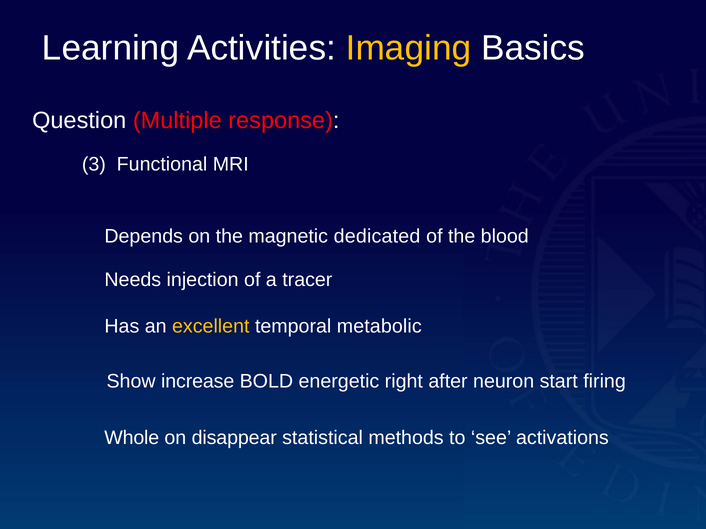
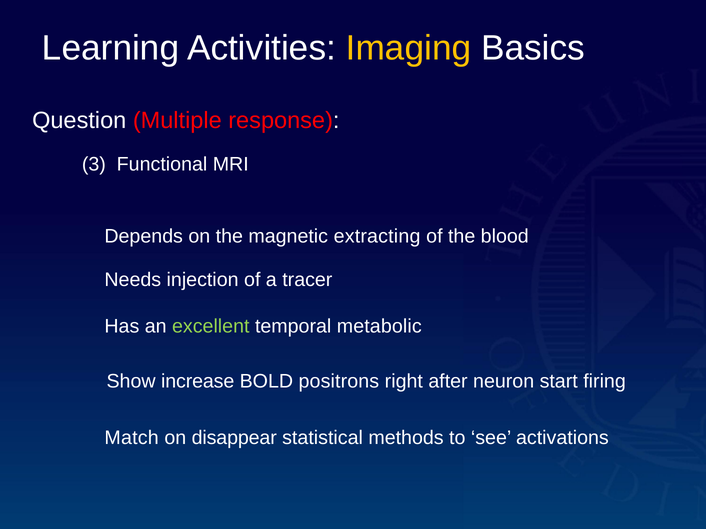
dedicated: dedicated -> extracting
excellent colour: yellow -> light green
energetic: energetic -> positrons
Whole: Whole -> Match
